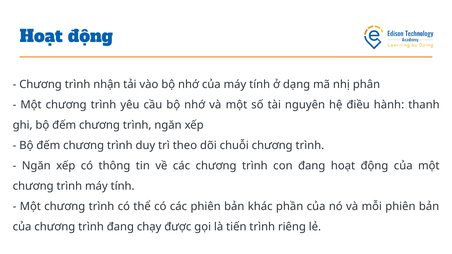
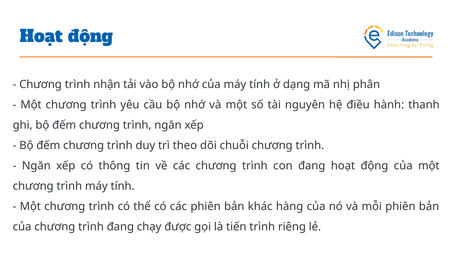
phần: phần -> hàng
